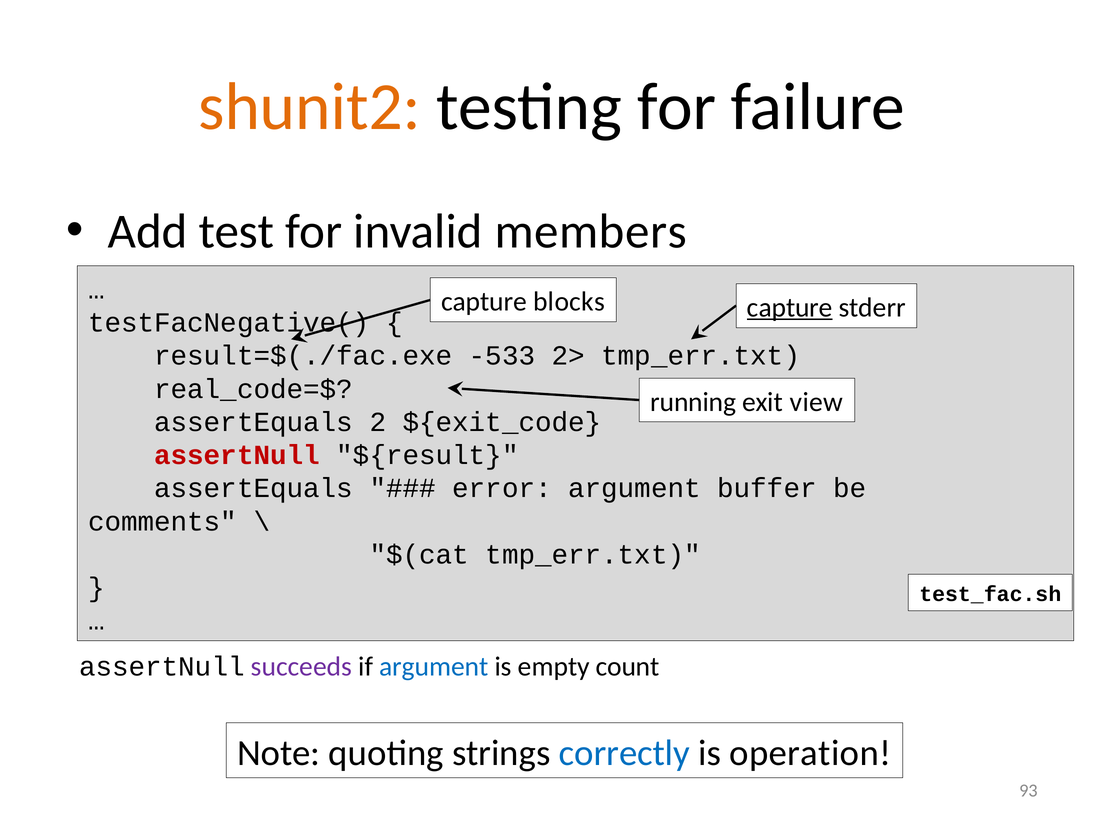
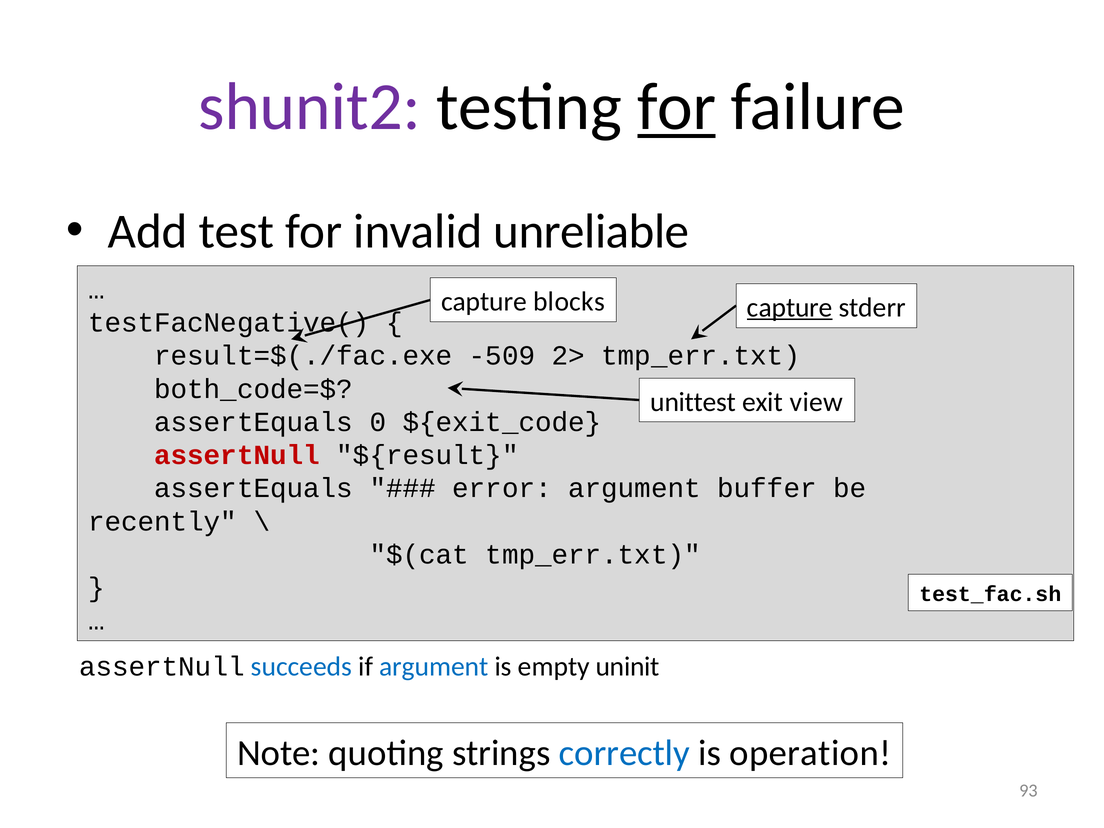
shunit2 colour: orange -> purple
for at (677, 107) underline: none -> present
members: members -> unreliable
-533: -533 -> -509
real_code=$: real_code=$ -> both_code=$
running: running -> unittest
2: 2 -> 0
comments: comments -> recently
succeeds colour: purple -> blue
count: count -> uninit
